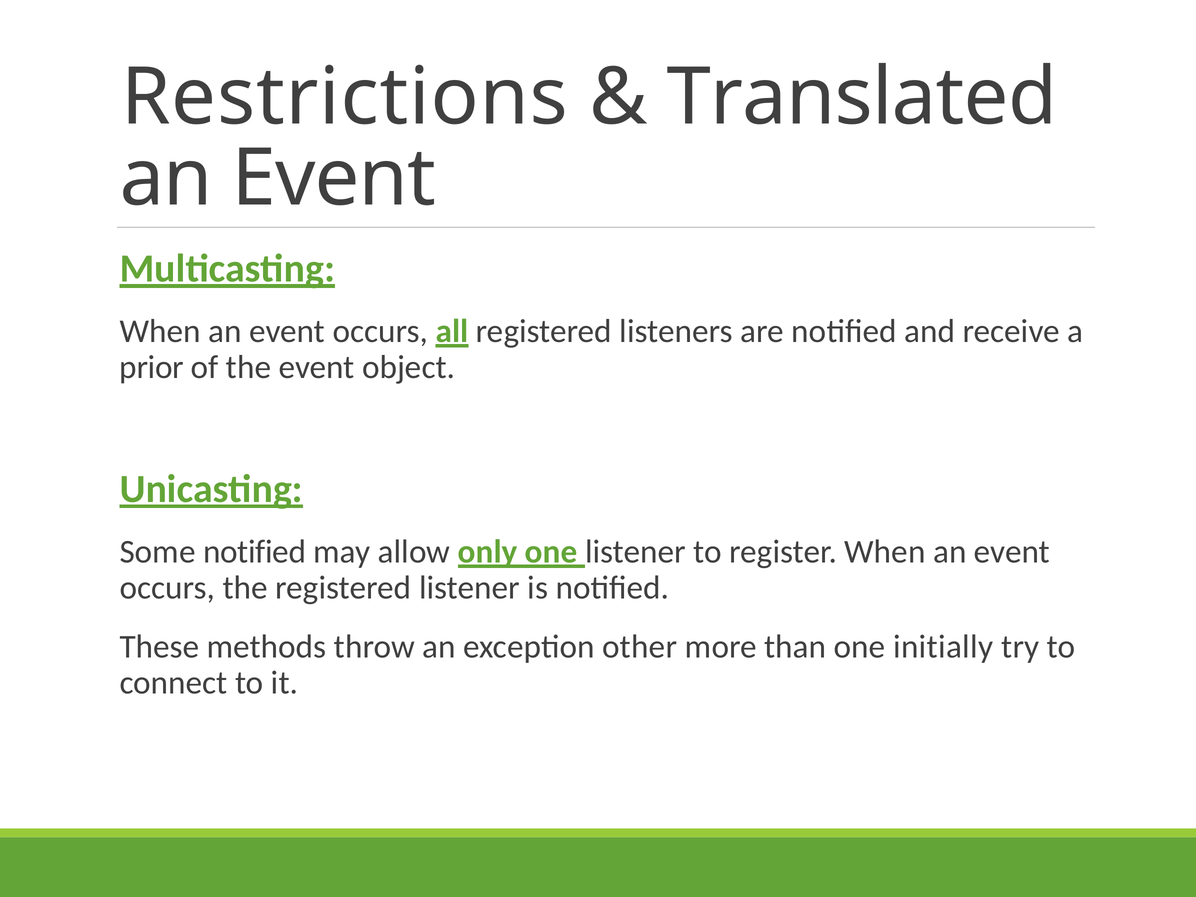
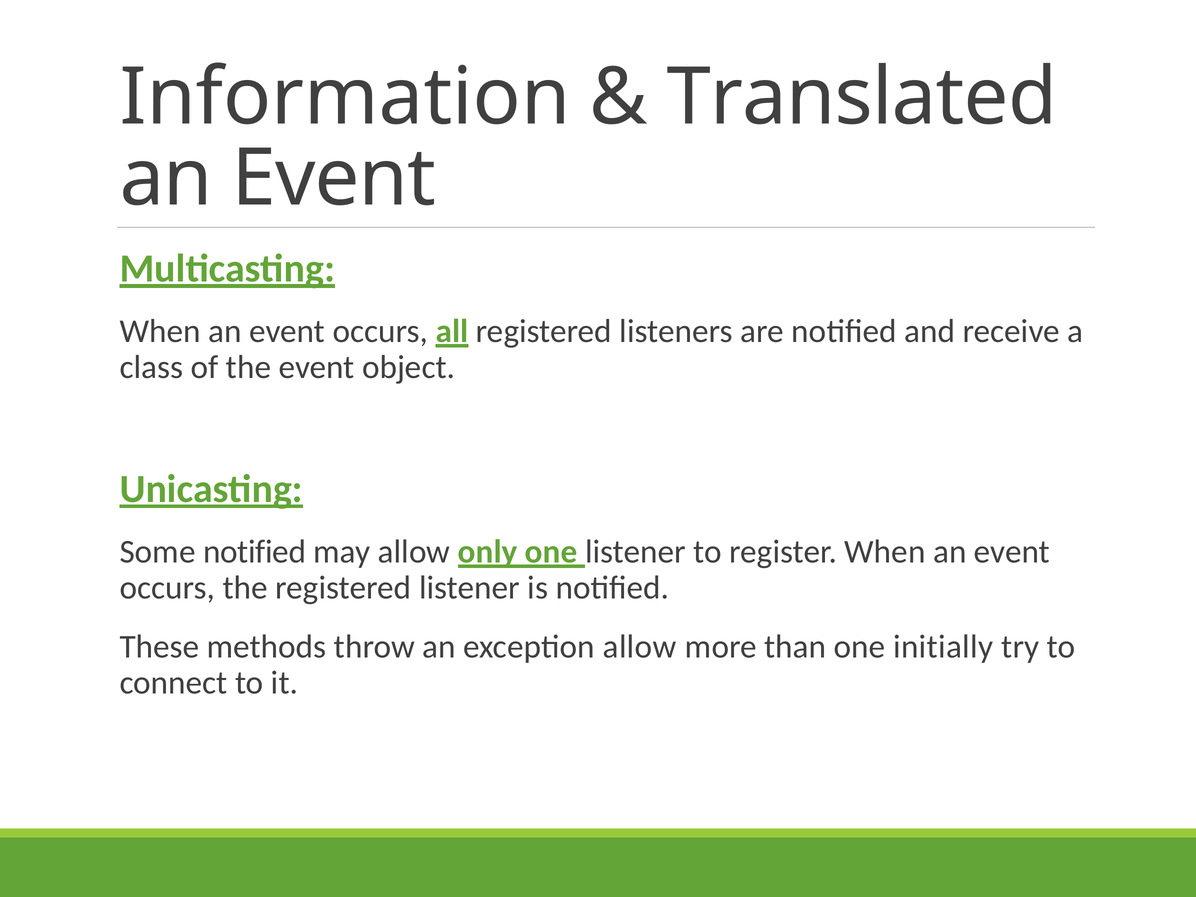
Restrictions: Restrictions -> Information
prior: prior -> class
exception other: other -> allow
